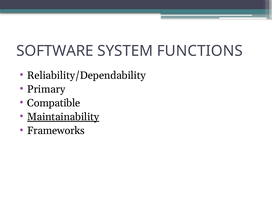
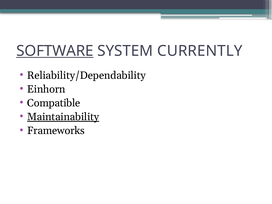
SOFTWARE underline: none -> present
FUNCTIONS: FUNCTIONS -> CURRENTLY
Primary: Primary -> Einhorn
